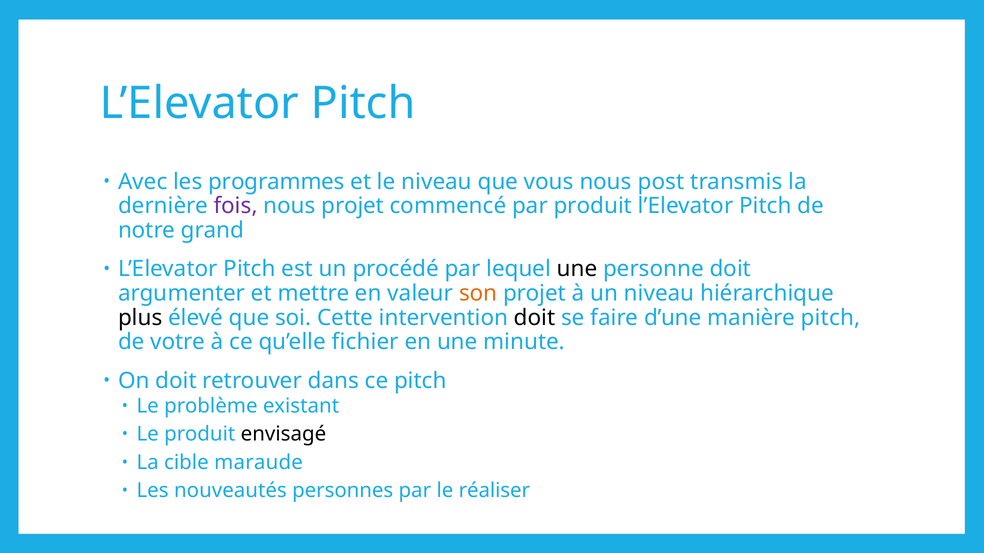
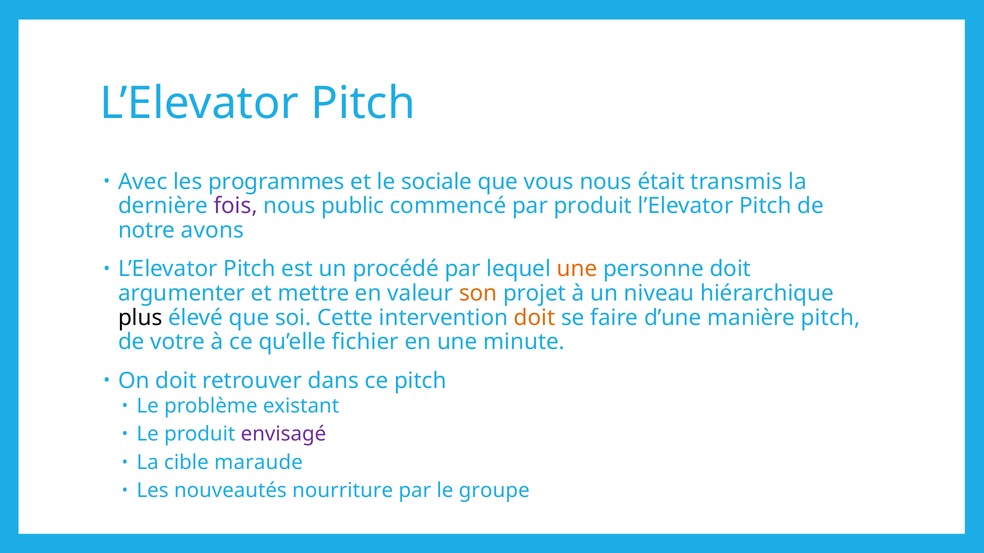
le niveau: niveau -> sociale
post: post -> était
nous projet: projet -> public
grand: grand -> avons
une at (577, 269) colour: black -> orange
doit at (535, 318) colour: black -> orange
envisagé colour: black -> purple
personnes: personnes -> nourriture
réaliser: réaliser -> groupe
